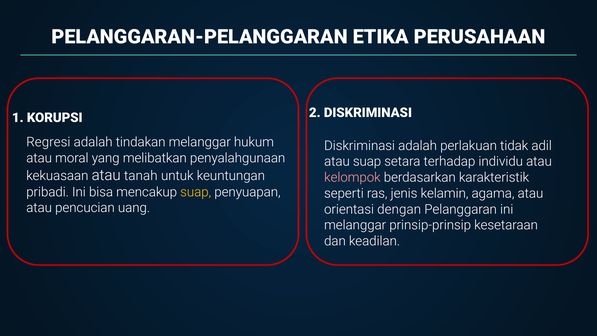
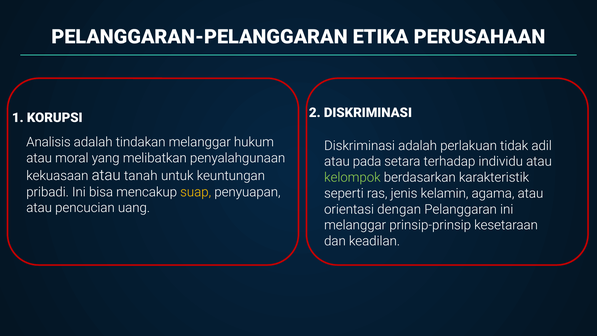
Regresi: Regresi -> Analisis
atau suap: suap -> pada
kelompok colour: pink -> light green
